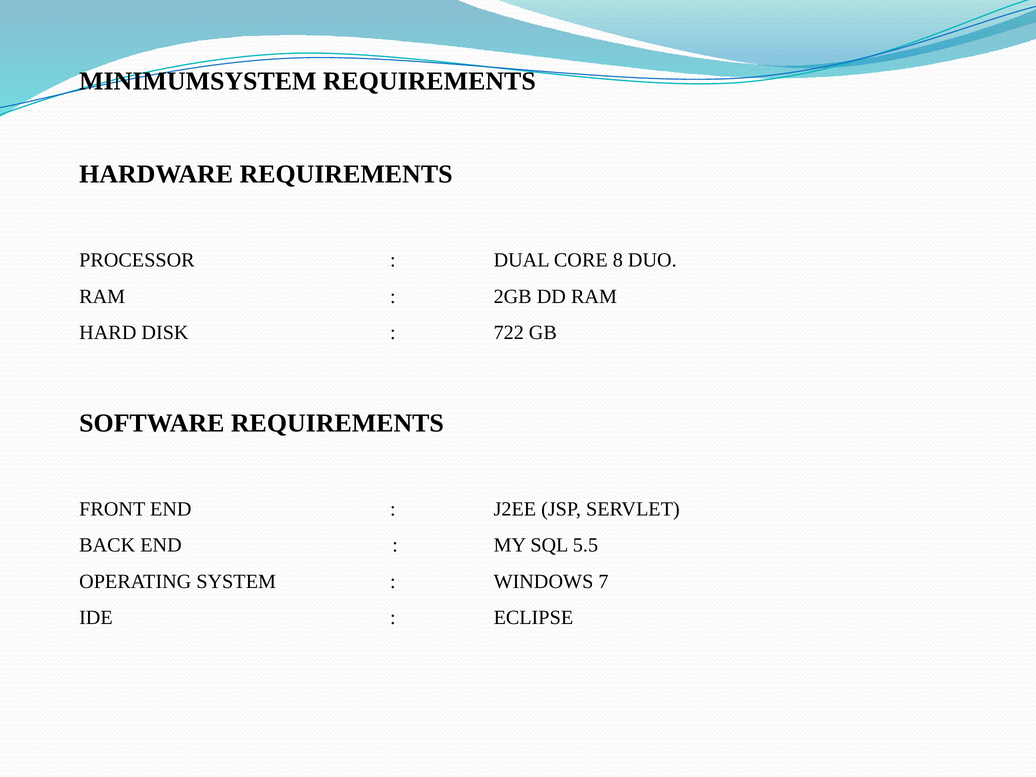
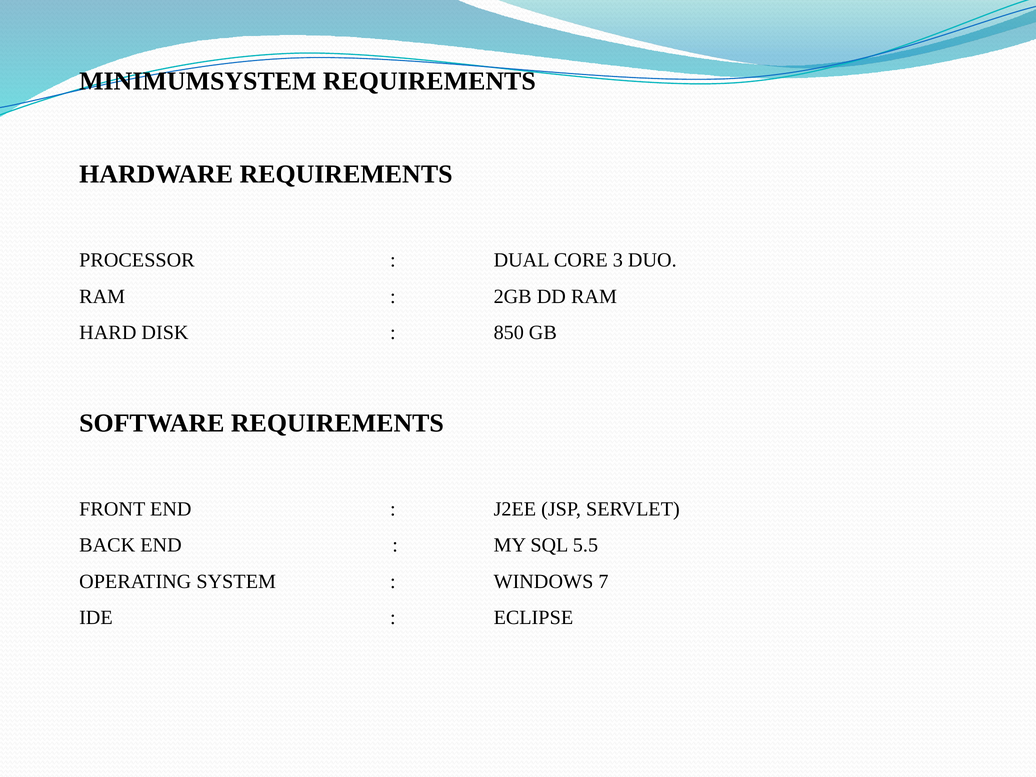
8: 8 -> 3
722: 722 -> 850
